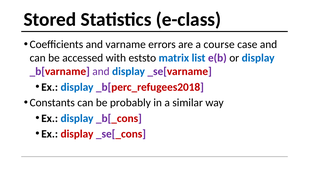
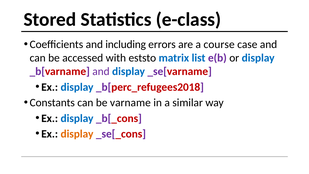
varname: varname -> including
probably: probably -> varname
display at (77, 134) colour: red -> orange
